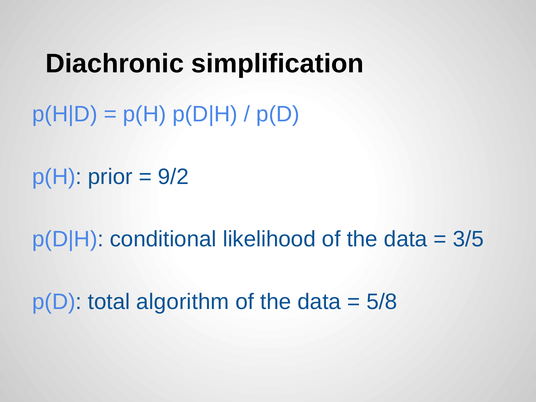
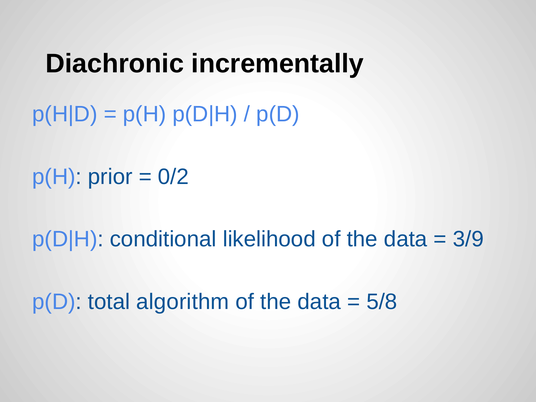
simplification: simplification -> incrementally
9/2: 9/2 -> 0/2
3/5: 3/5 -> 3/9
